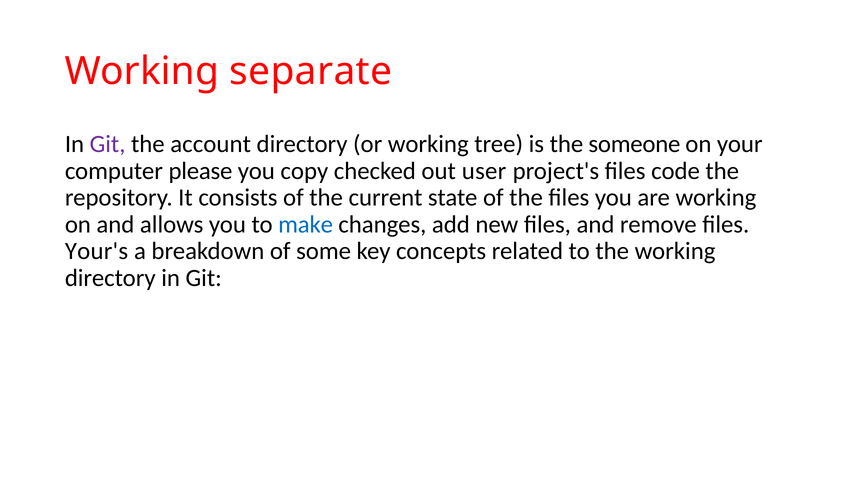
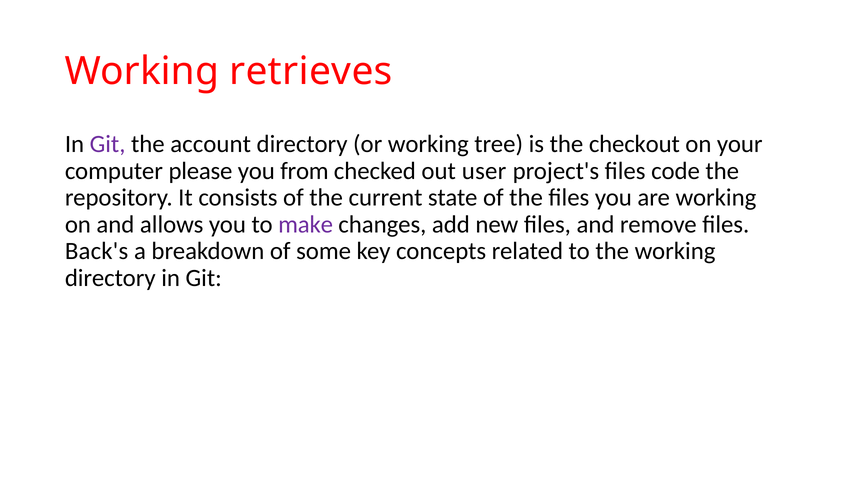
separate: separate -> retrieves
someone: someone -> checkout
copy: copy -> from
make colour: blue -> purple
Your's: Your's -> Back's
